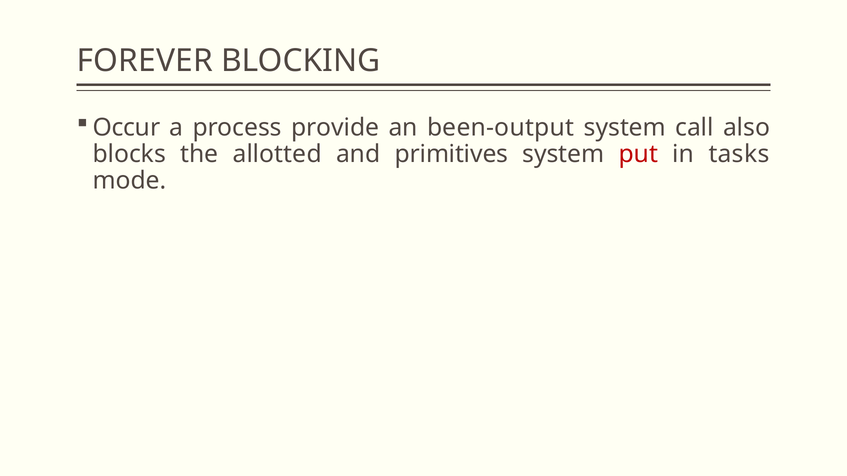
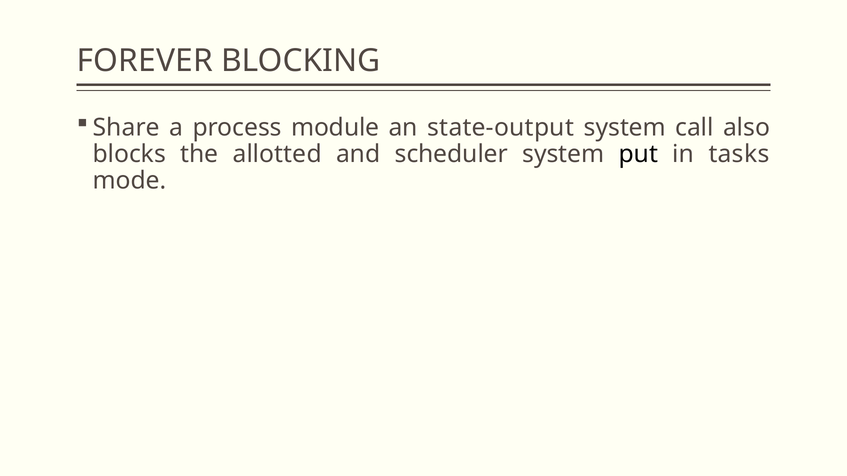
Occur: Occur -> Share
provide: provide -> module
been-output: been-output -> state-output
primitives: primitives -> scheduler
put colour: red -> black
